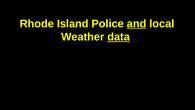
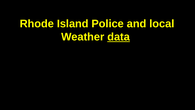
and underline: present -> none
